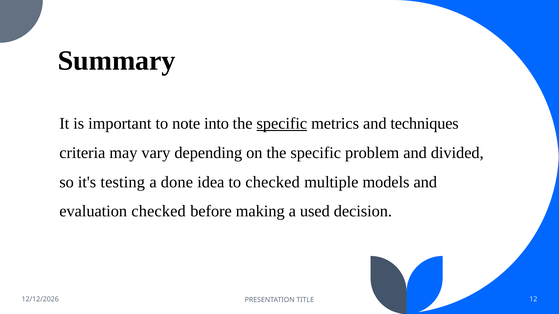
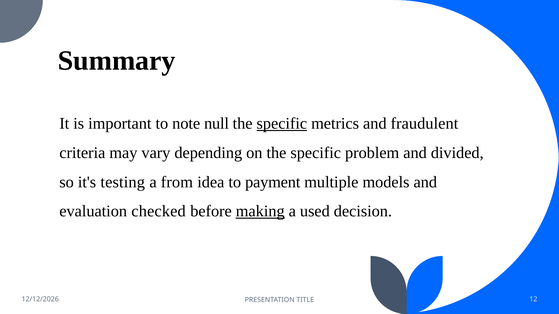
into: into -> null
techniques: techniques -> fraudulent
done: done -> from
to checked: checked -> payment
making underline: none -> present
